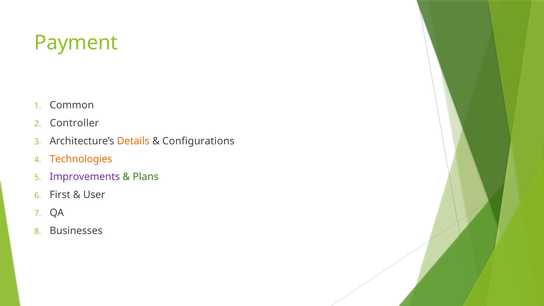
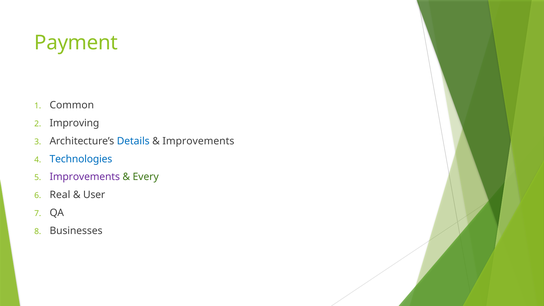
Controller: Controller -> Improving
Details colour: orange -> blue
Configurations at (198, 141): Configurations -> Improvements
Technologies colour: orange -> blue
Plans: Plans -> Every
First: First -> Real
